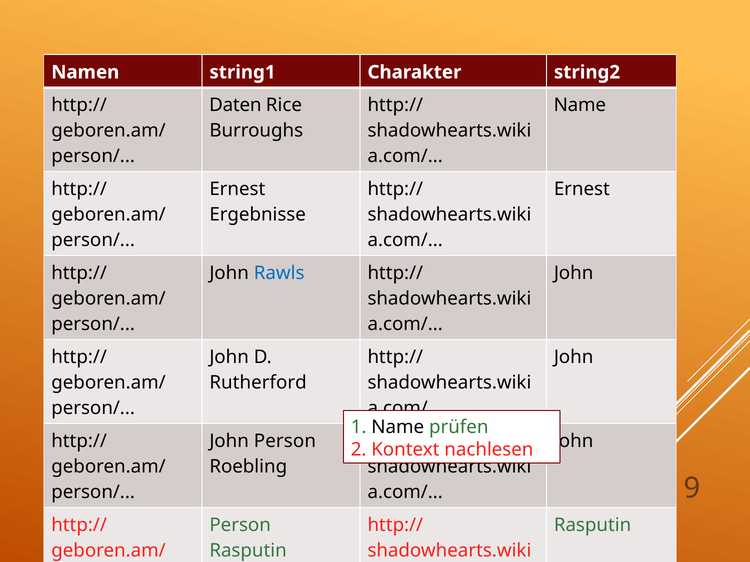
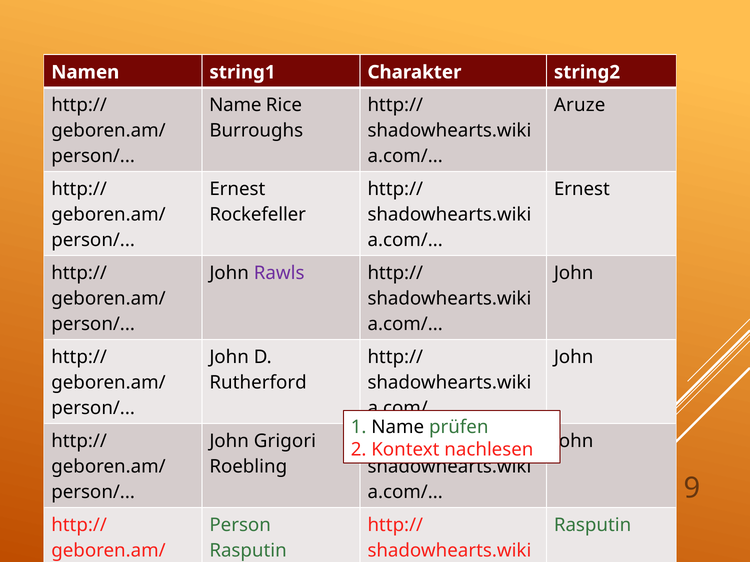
Daten at (235, 105): Daten -> Name
Name at (580, 105): Name -> Aruze
Ergebnisse: Ergebnisse -> Rockefeller
Rawls colour: blue -> purple
John Person: Person -> Grigori
